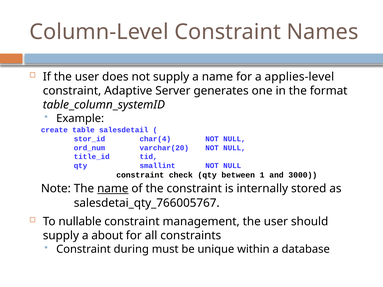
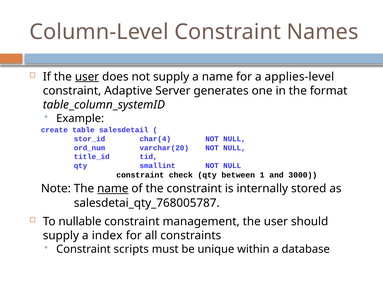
user at (87, 77) underline: none -> present
salesdetai_qty_766005767: salesdetai_qty_766005767 -> salesdetai_qty_768005787
about: about -> index
during: during -> scripts
